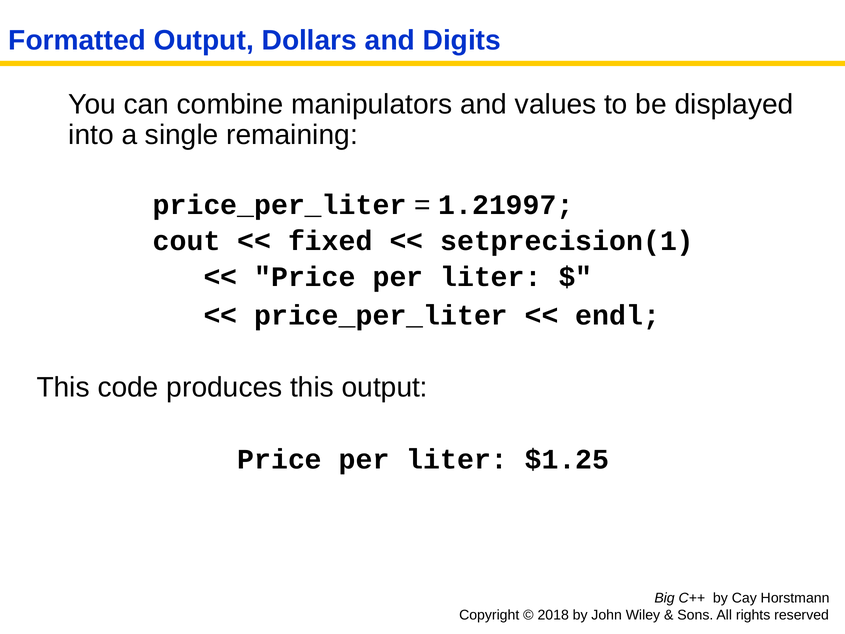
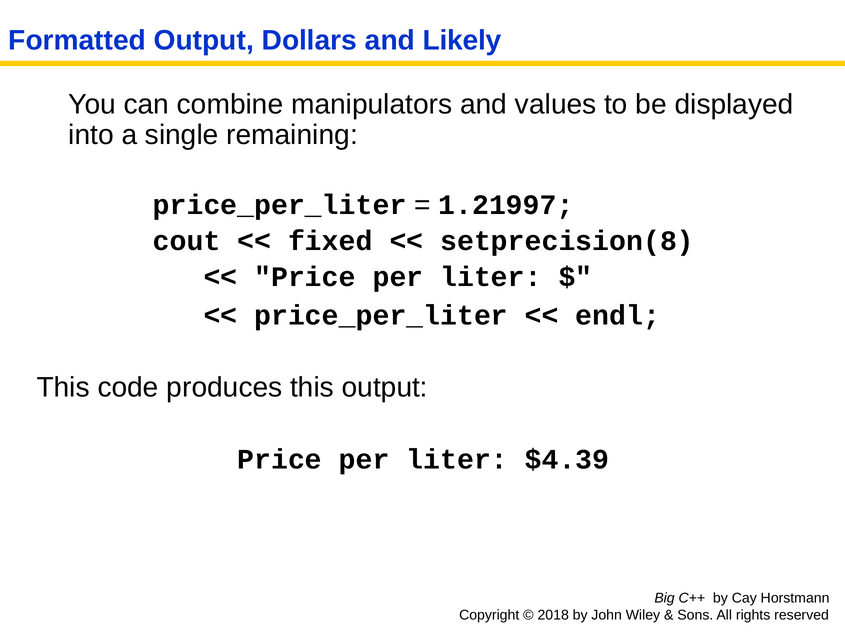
Digits: Digits -> Likely
setprecision(1: setprecision(1 -> setprecision(8
$1.25: $1.25 -> $4.39
